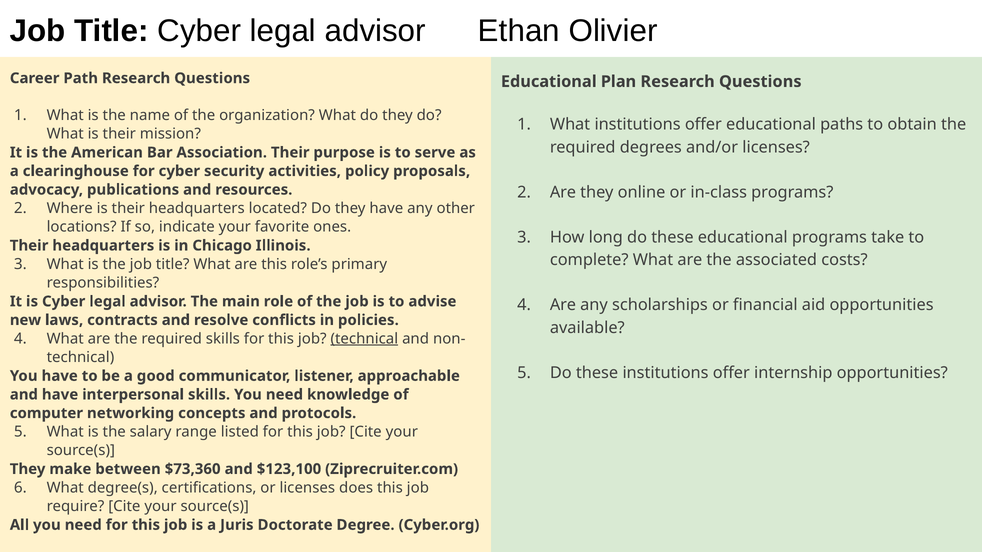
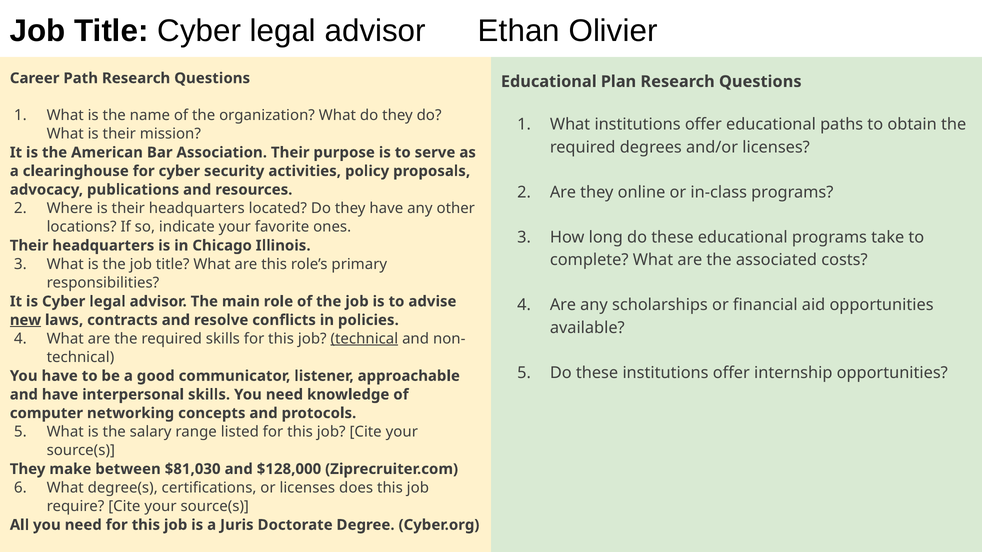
new underline: none -> present
$73,360: $73,360 -> $81,030
$123,100: $123,100 -> $128,000
